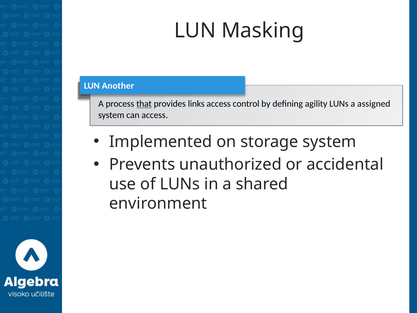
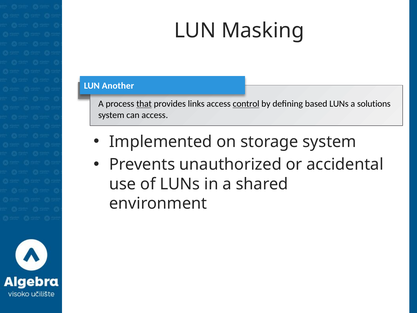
control underline: none -> present
agility: agility -> based
assigned: assigned -> solutions
